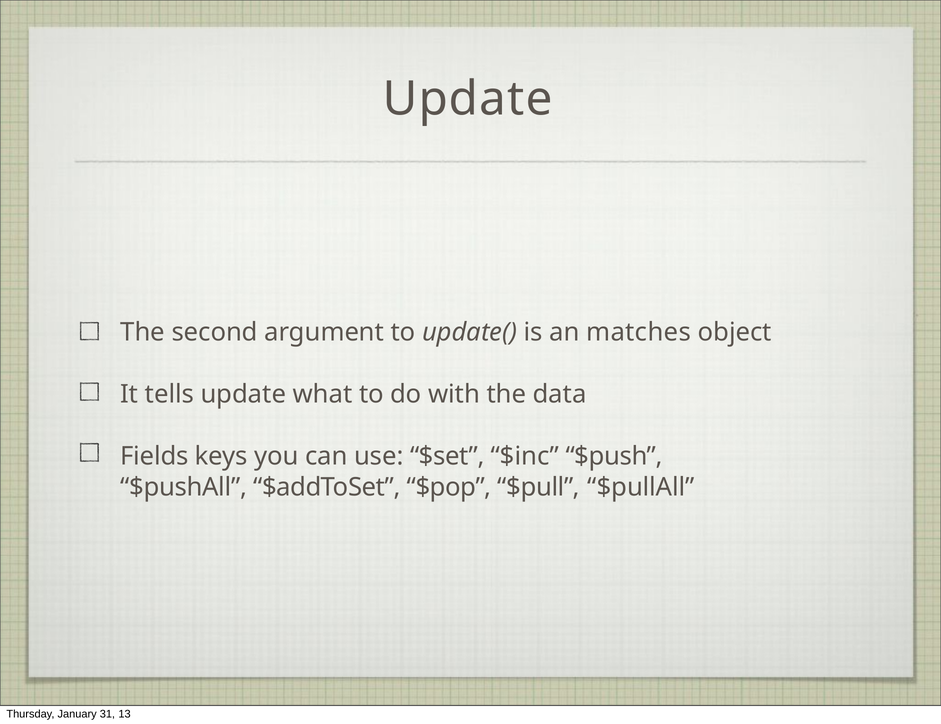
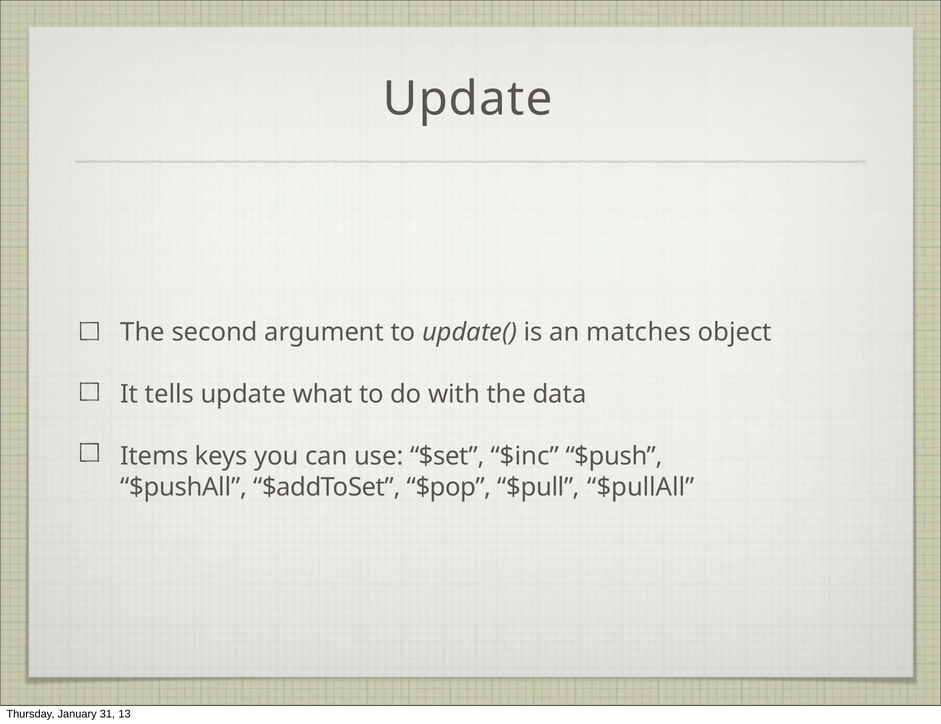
Fields: Fields -> Items
